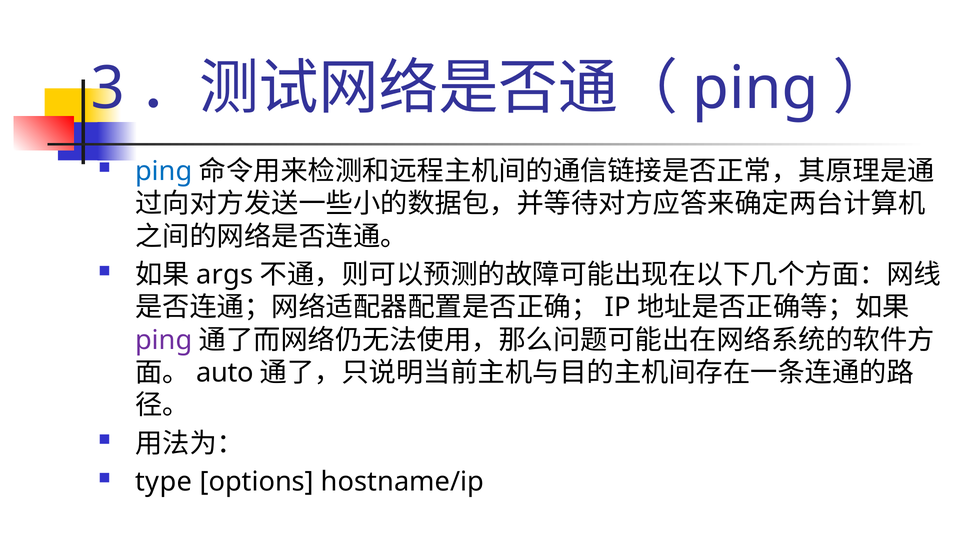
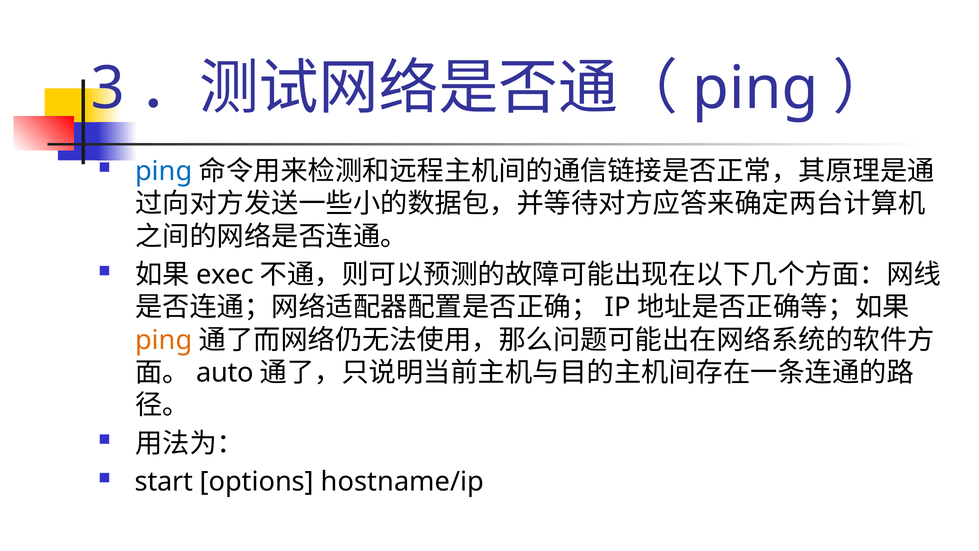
args: args -> exec
ping at (164, 340) colour: purple -> orange
type: type -> start
